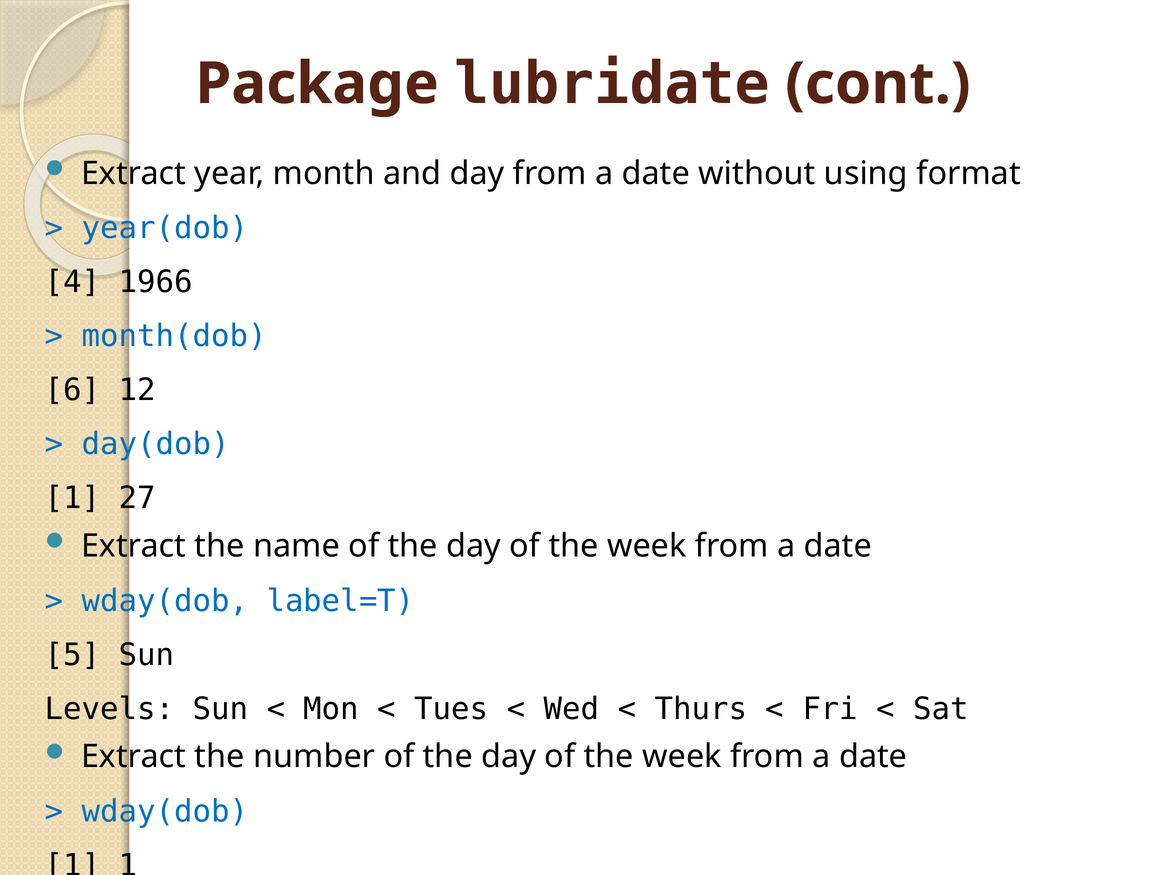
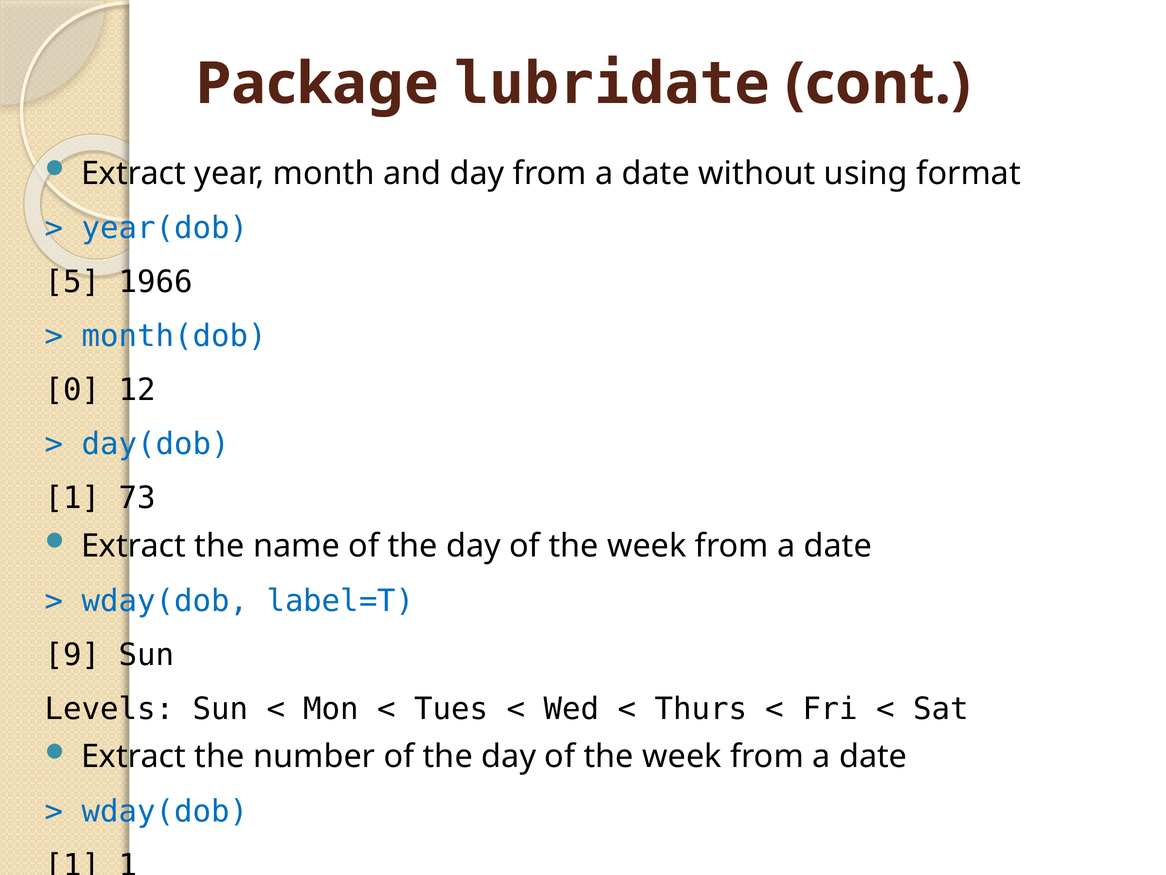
4: 4 -> 5
6: 6 -> 0
27: 27 -> 73
5: 5 -> 9
